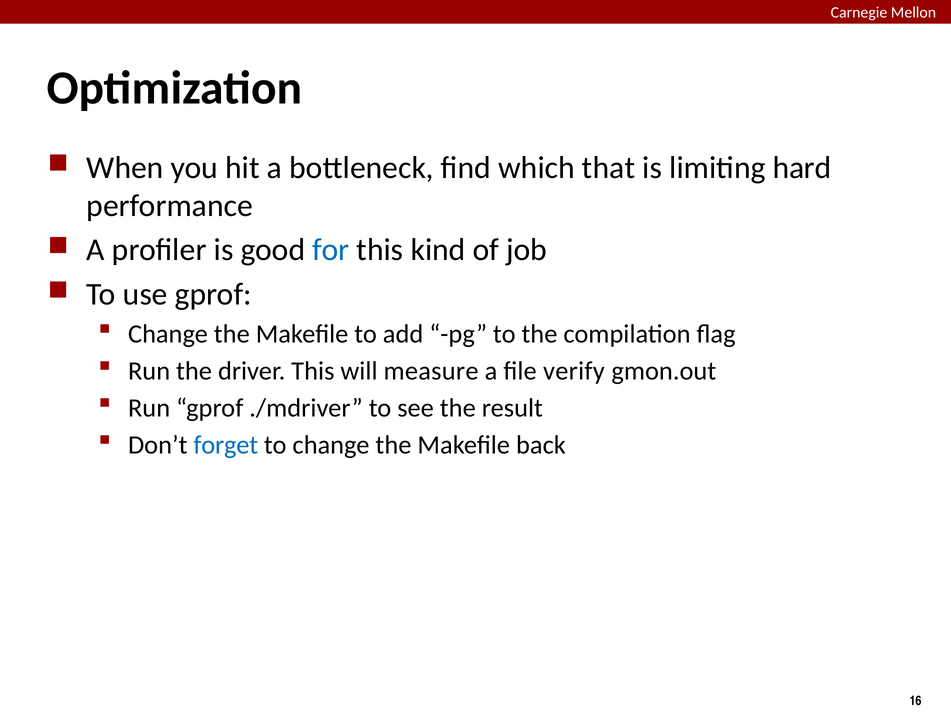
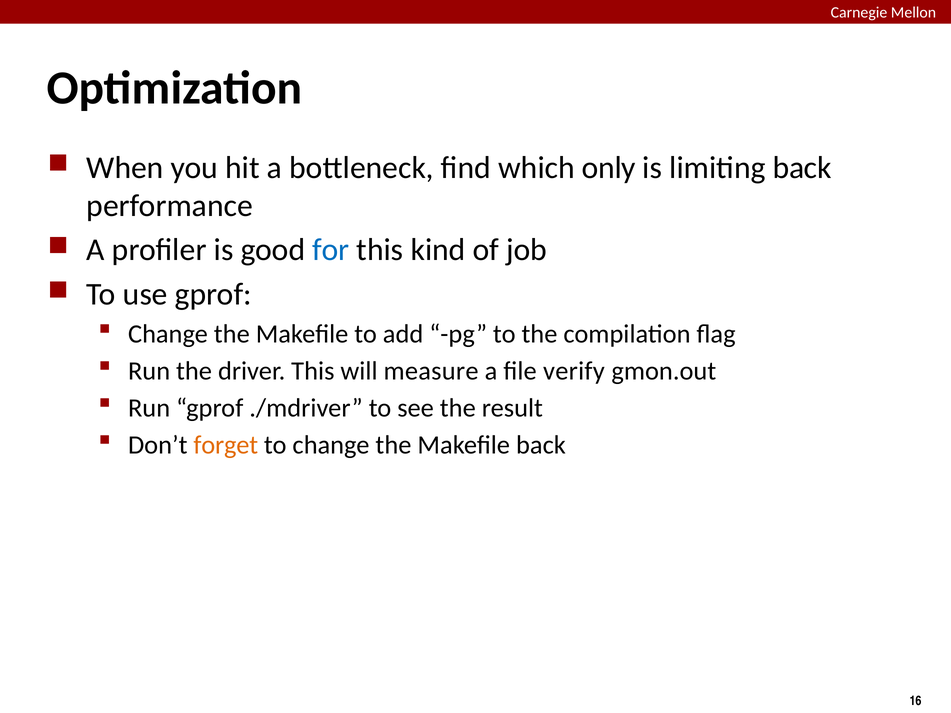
that: that -> only
limiting hard: hard -> back
forget colour: blue -> orange
